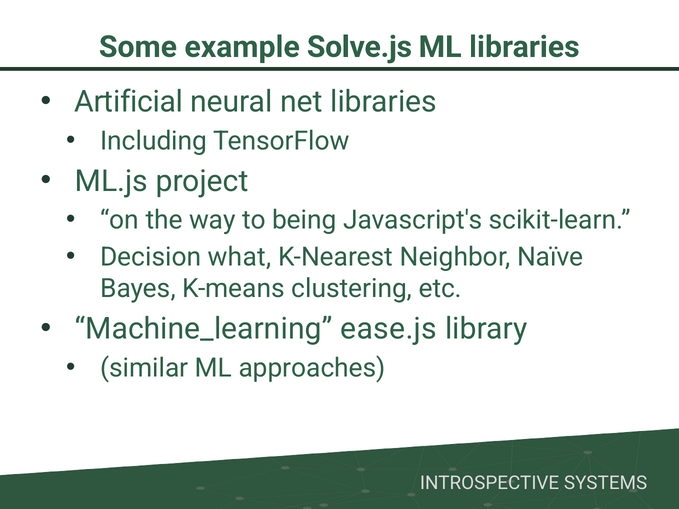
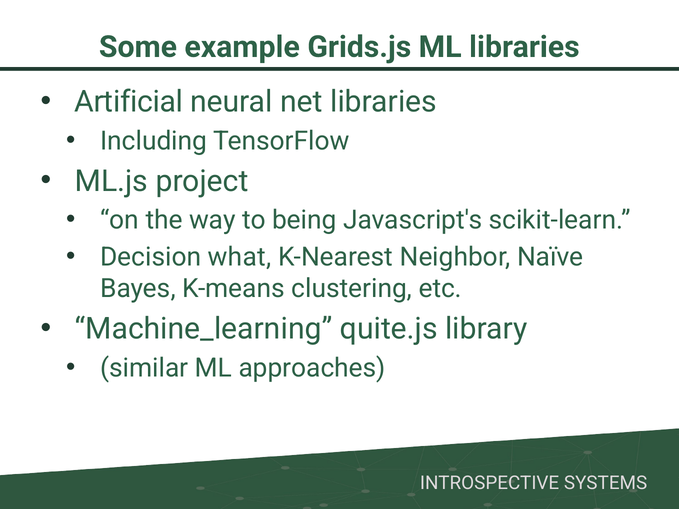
Solve.js: Solve.js -> Grids.js
ease.js: ease.js -> quite.js
